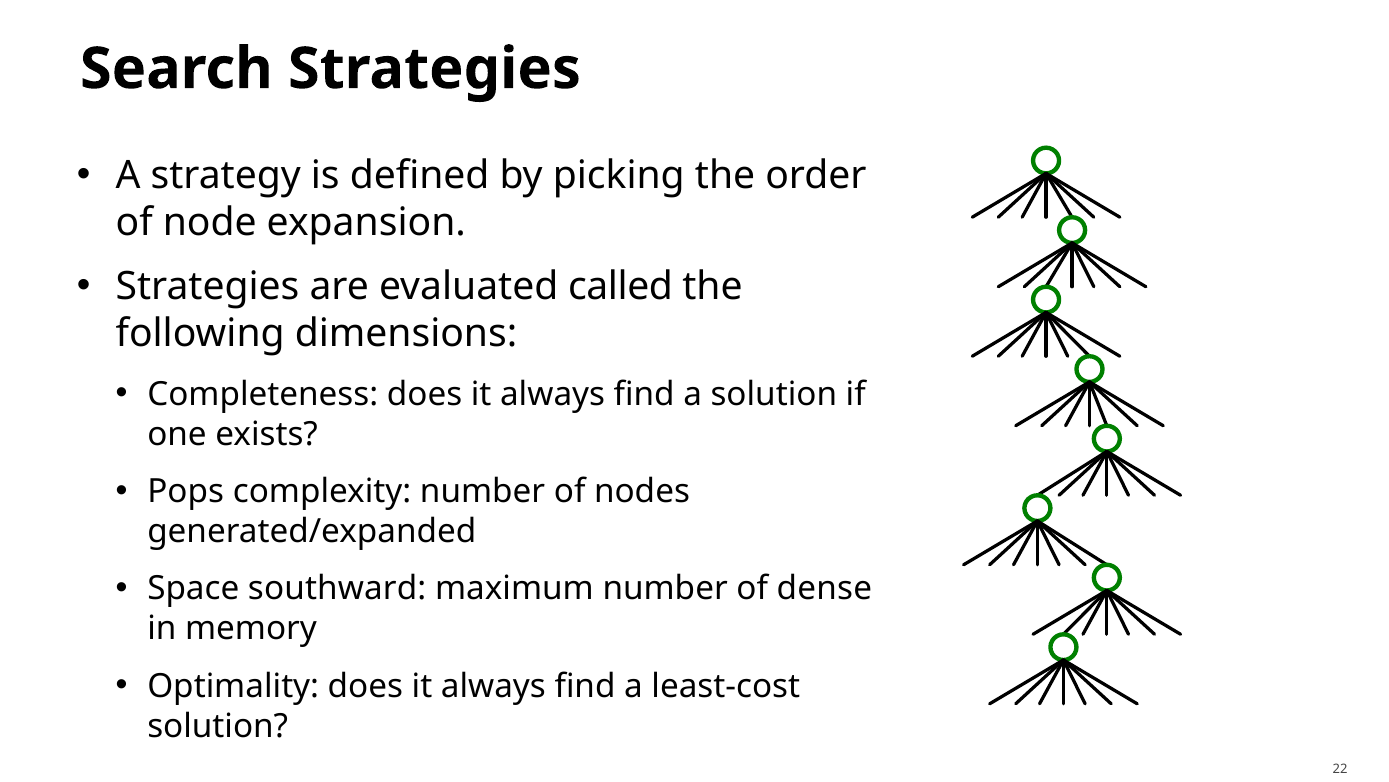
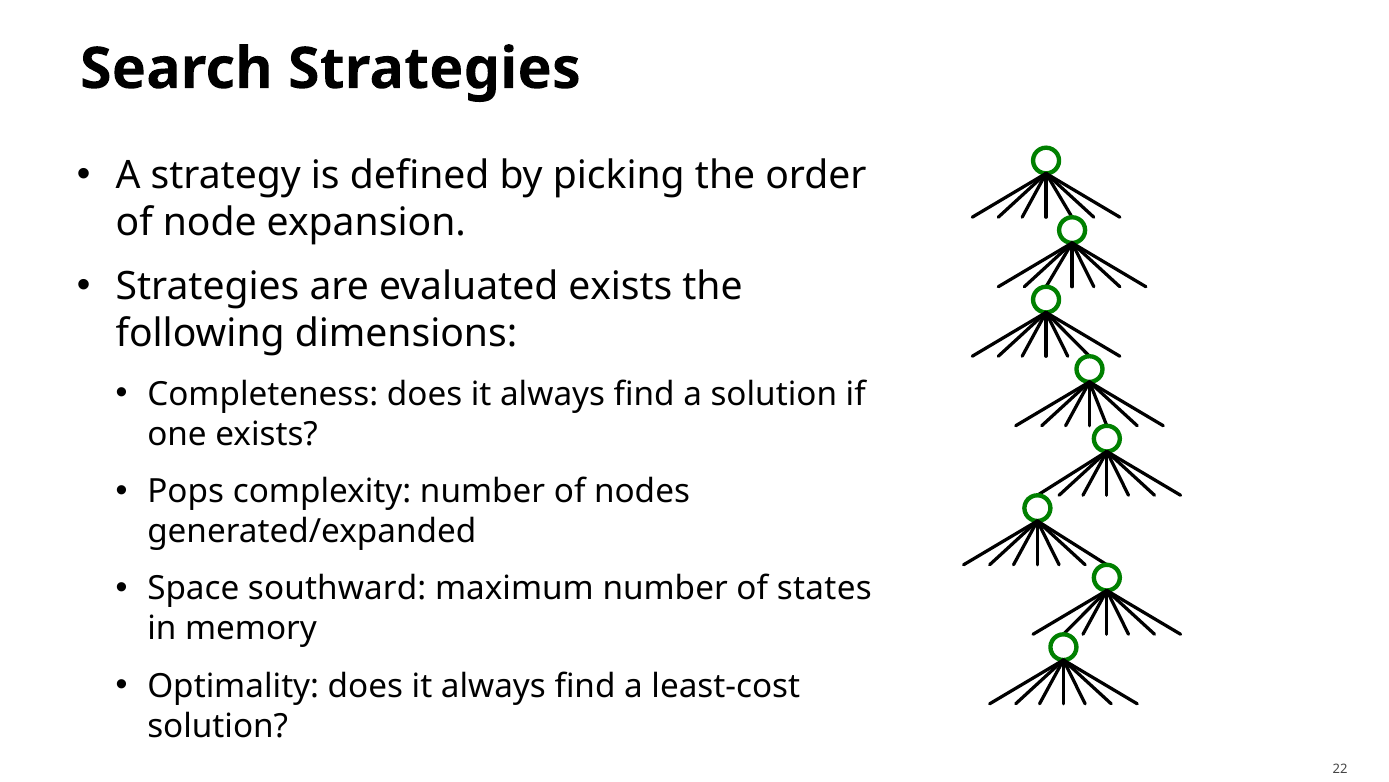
evaluated called: called -> exists
dense: dense -> states
